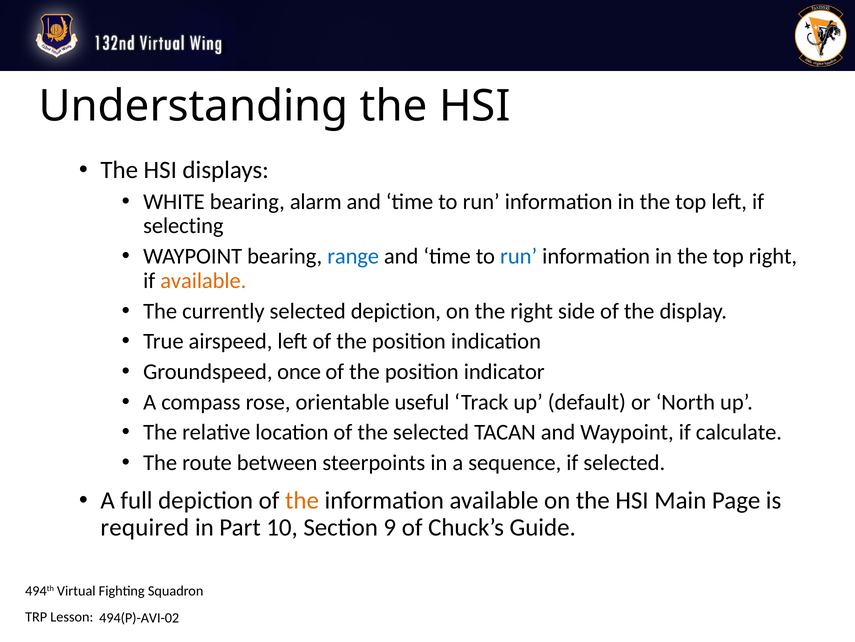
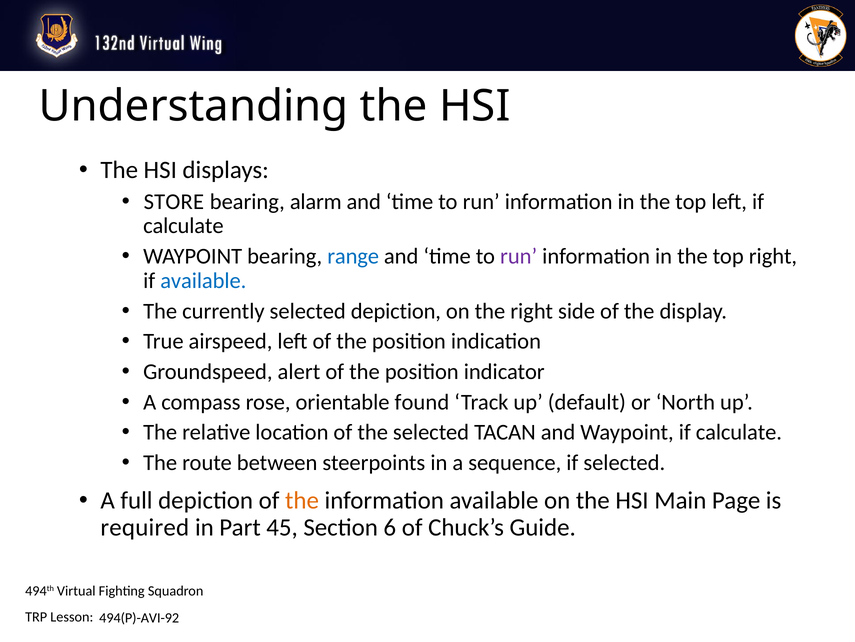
WHITE: WHITE -> STORE
selecting at (183, 226): selecting -> calculate
run at (519, 256) colour: blue -> purple
available at (203, 280) colour: orange -> blue
once: once -> alert
useful: useful -> found
10: 10 -> 45
9: 9 -> 6
494(P)-AVI-02: 494(P)-AVI-02 -> 494(P)-AVI-92
